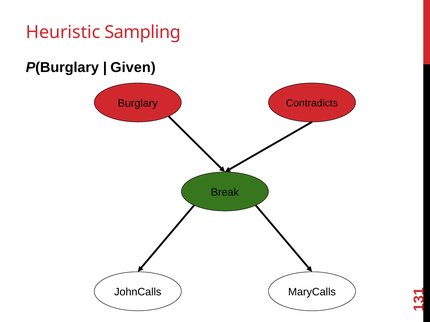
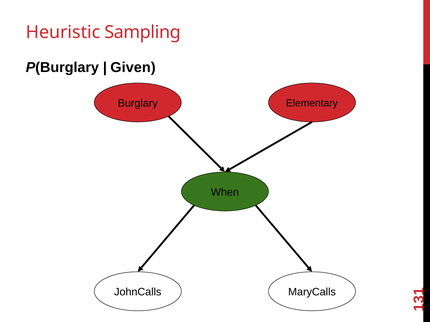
Contradicts: Contradicts -> Elementary
Break: Break -> When
